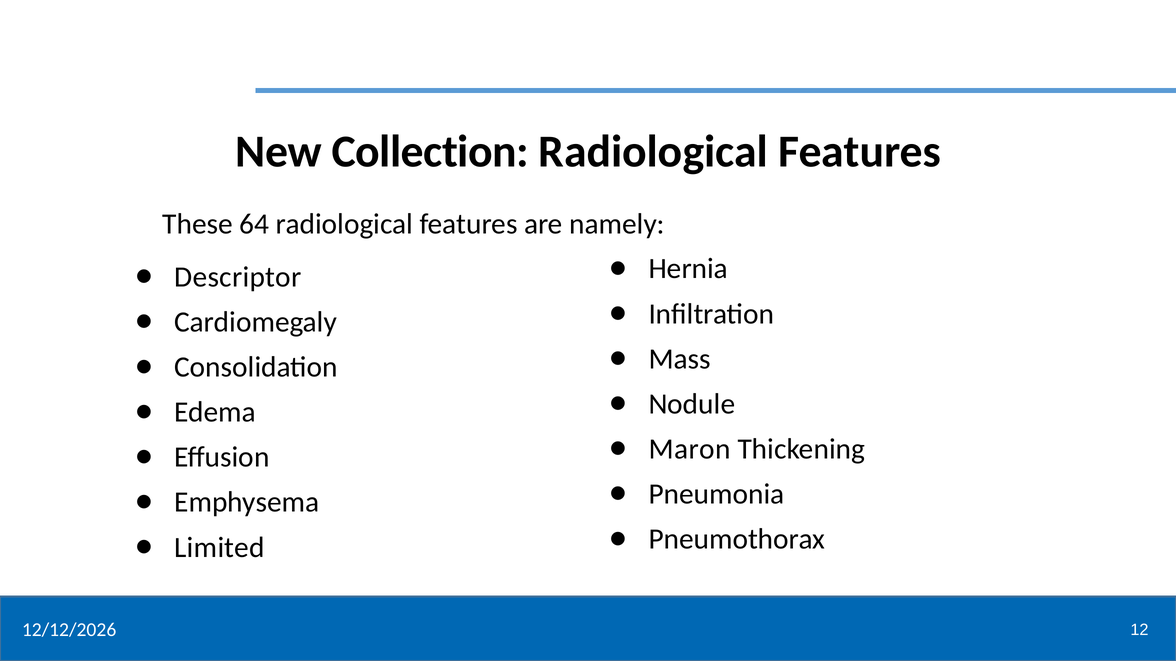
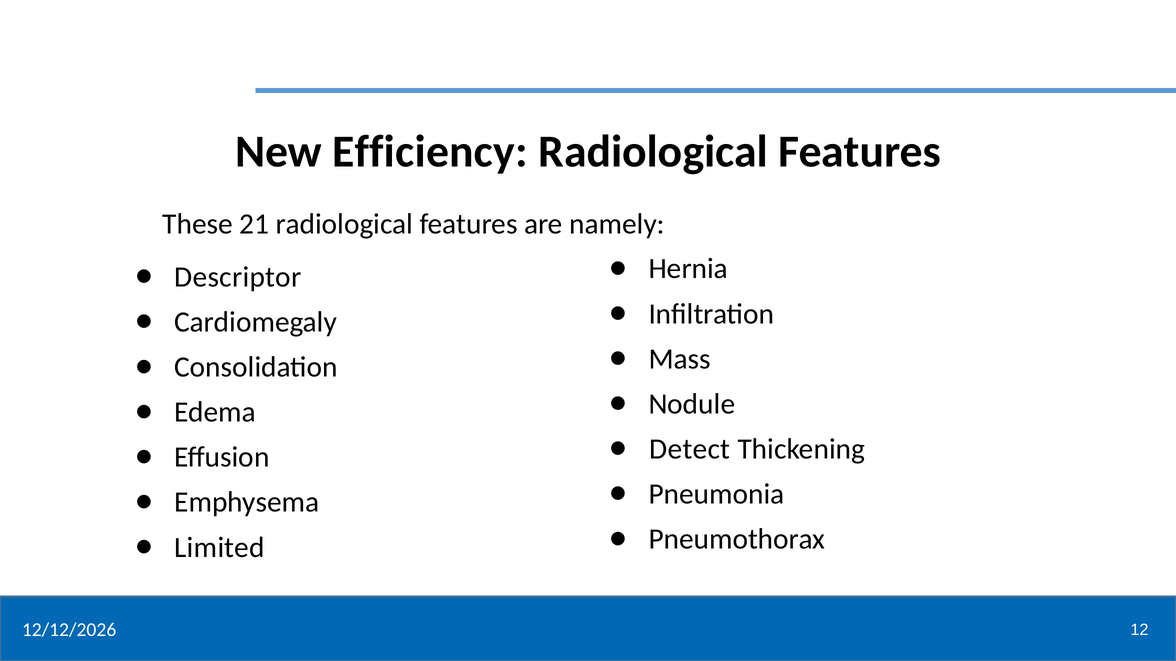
Collection: Collection -> Efficiency
64: 64 -> 21
Maron: Maron -> Detect
